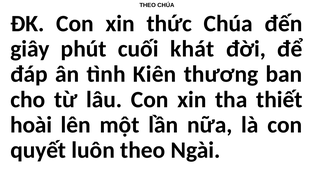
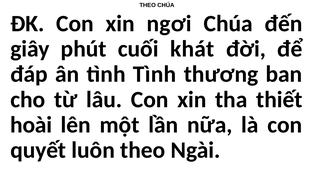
thức: thức -> ngơi
tình Kiên: Kiên -> Tình
